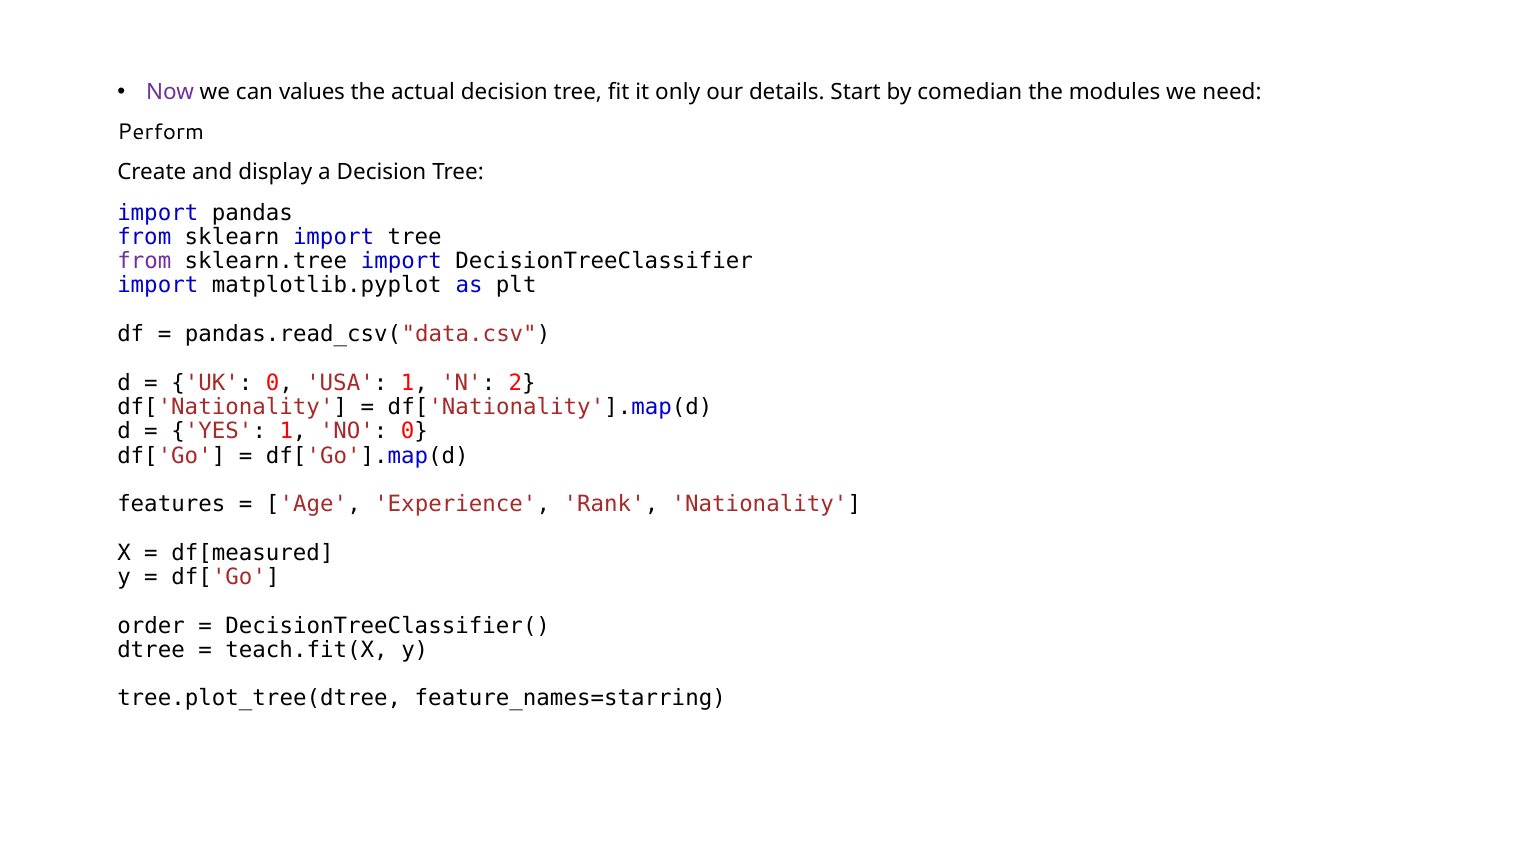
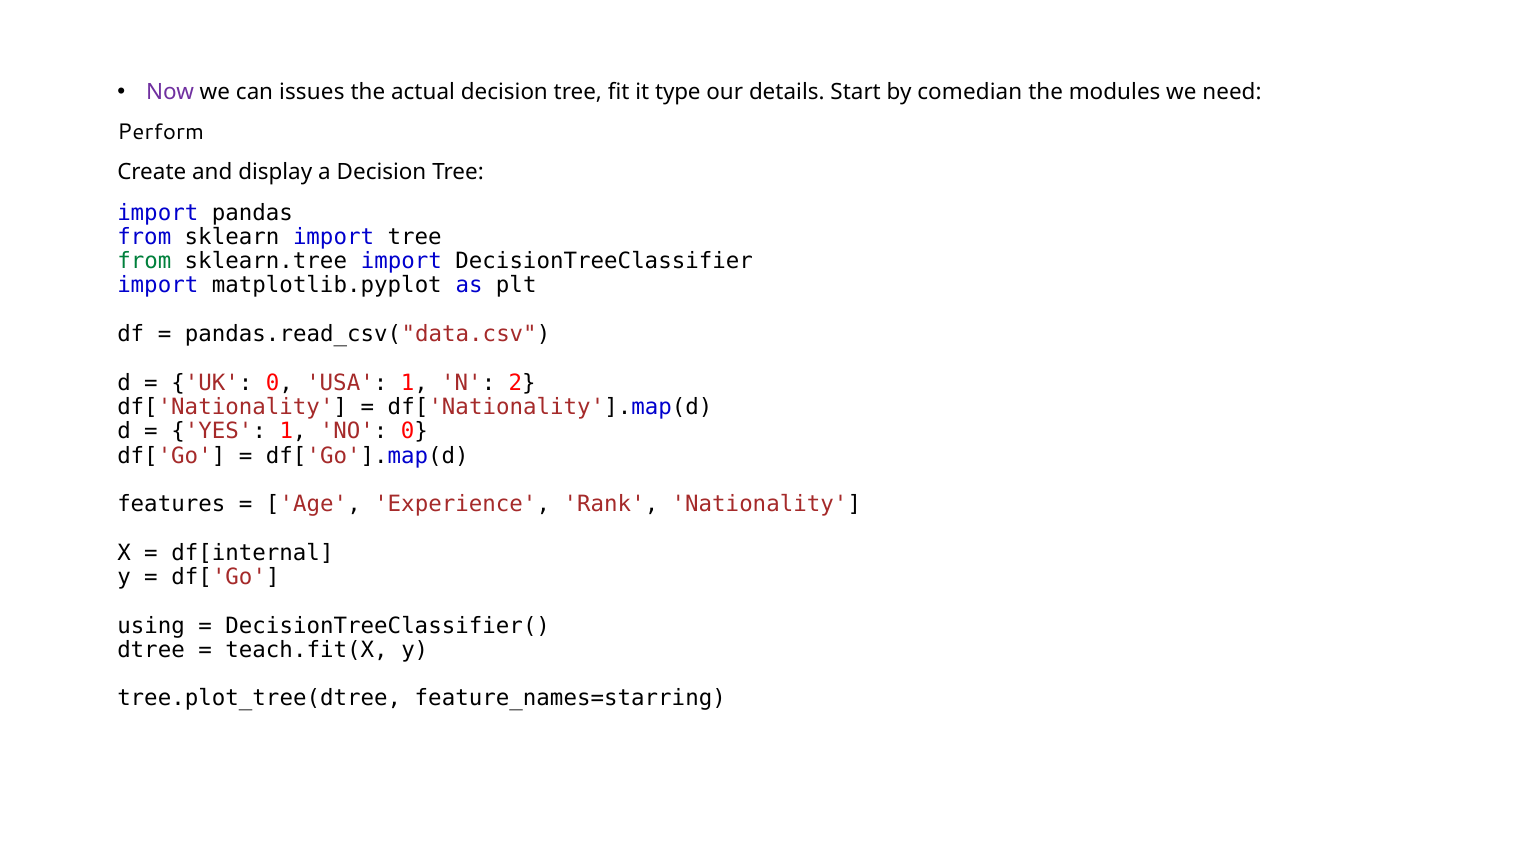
values: values -> issues
only: only -> type
from at (144, 261) colour: purple -> green
df[measured: df[measured -> df[internal
order: order -> using
